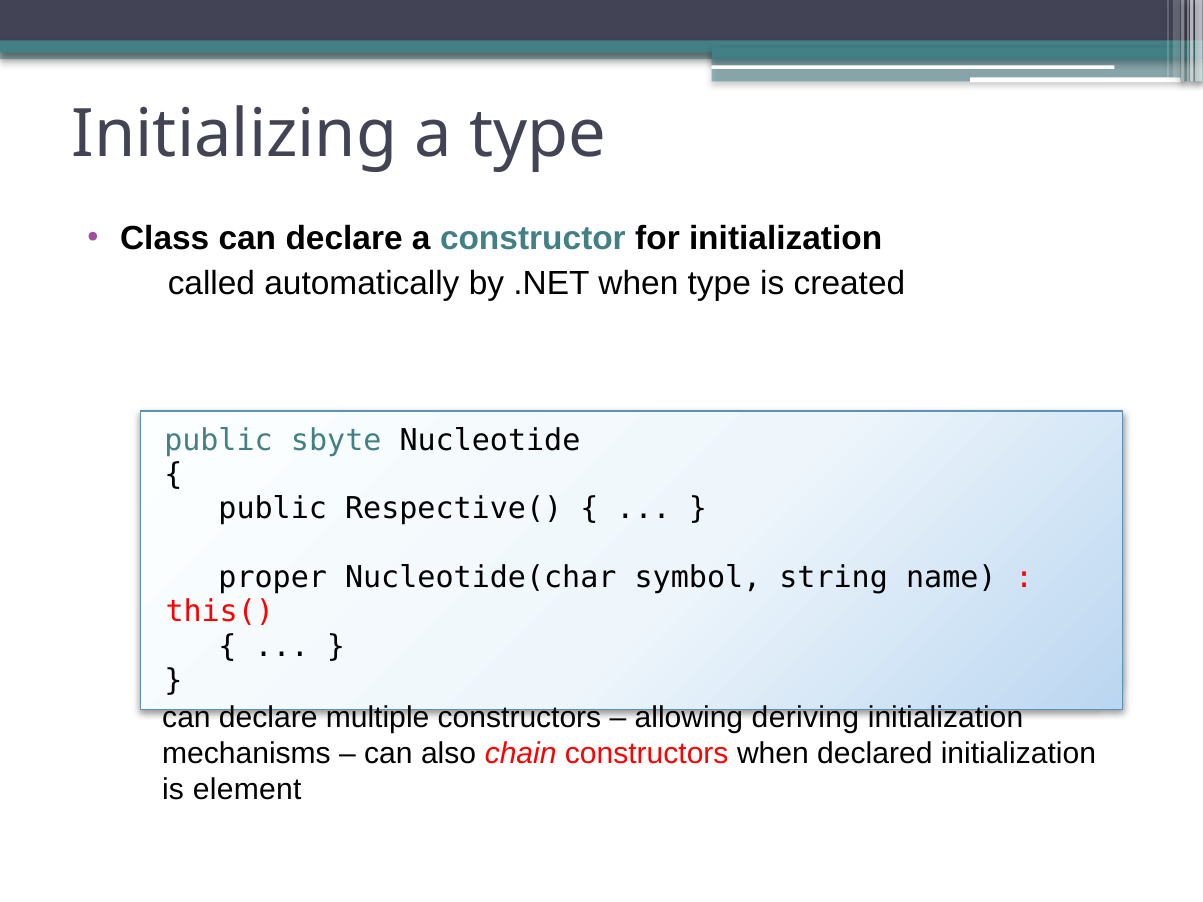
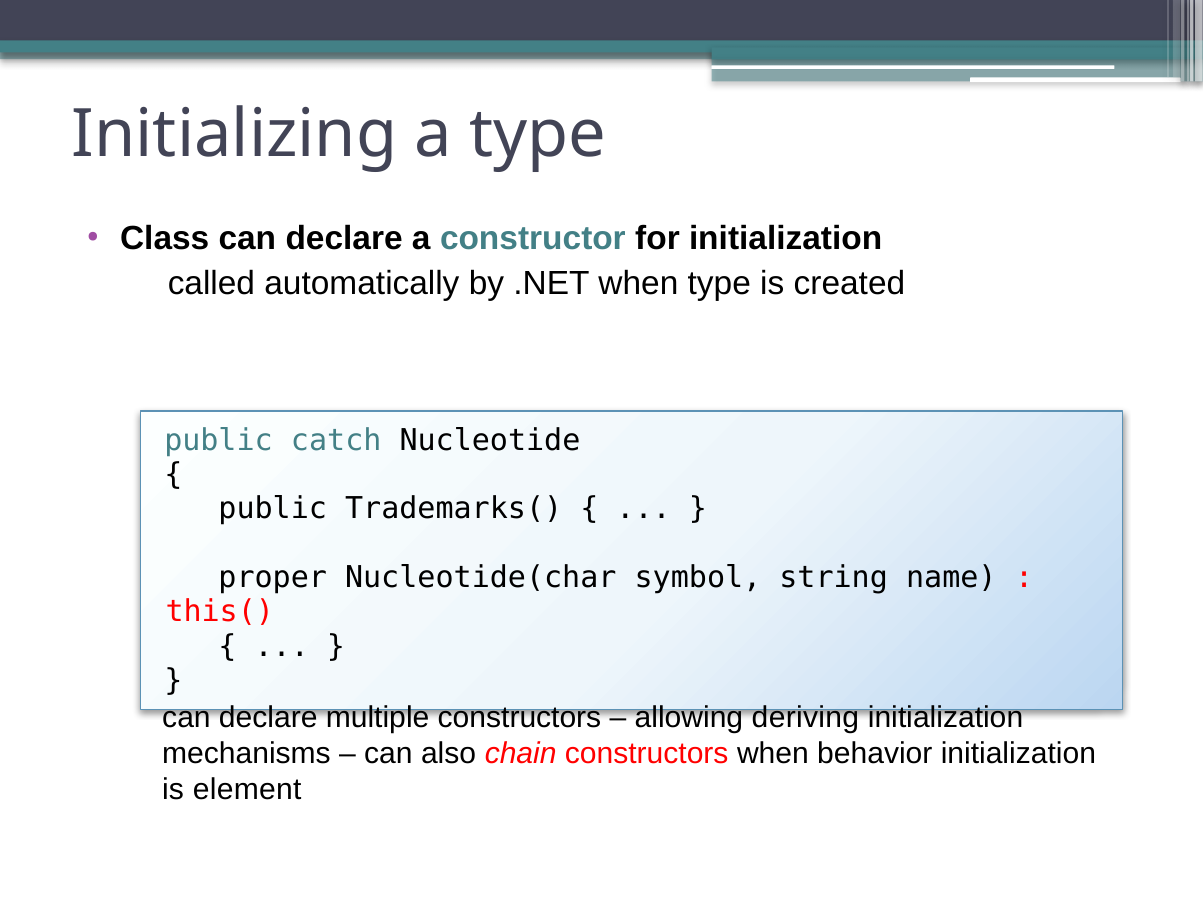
sbyte: sbyte -> catch
Respective(: Respective( -> Trademarks(
declared: declared -> behavior
